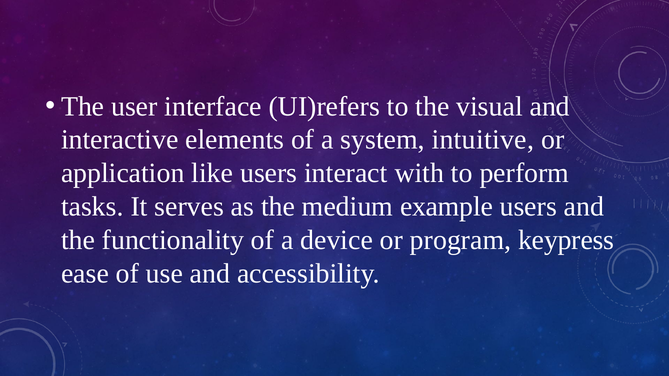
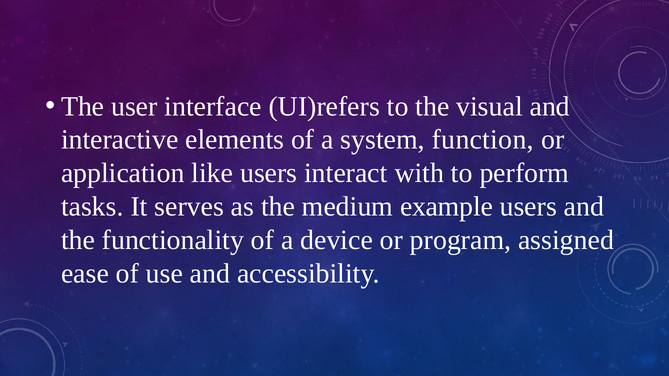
intuitive: intuitive -> function
keypress: keypress -> assigned
